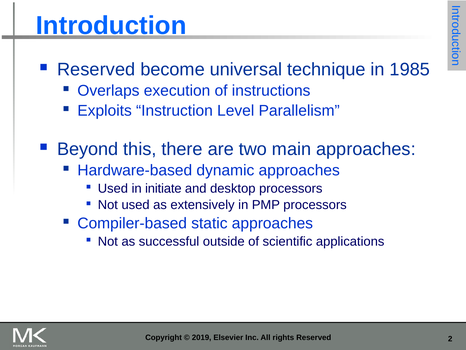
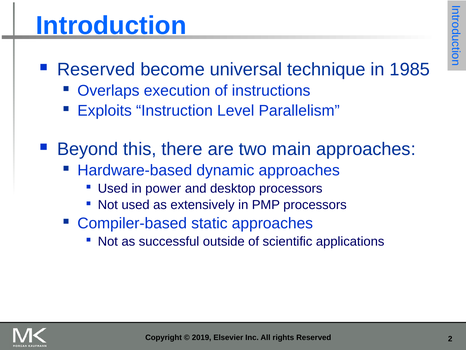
initiate: initiate -> power
